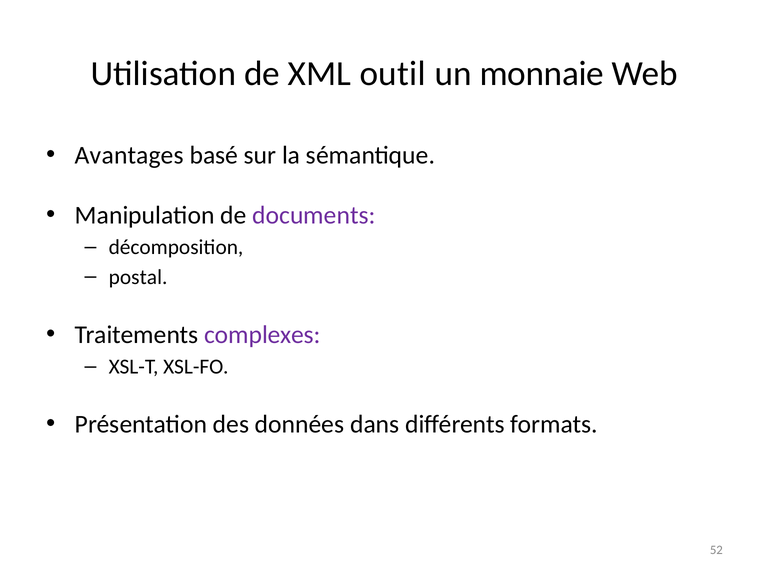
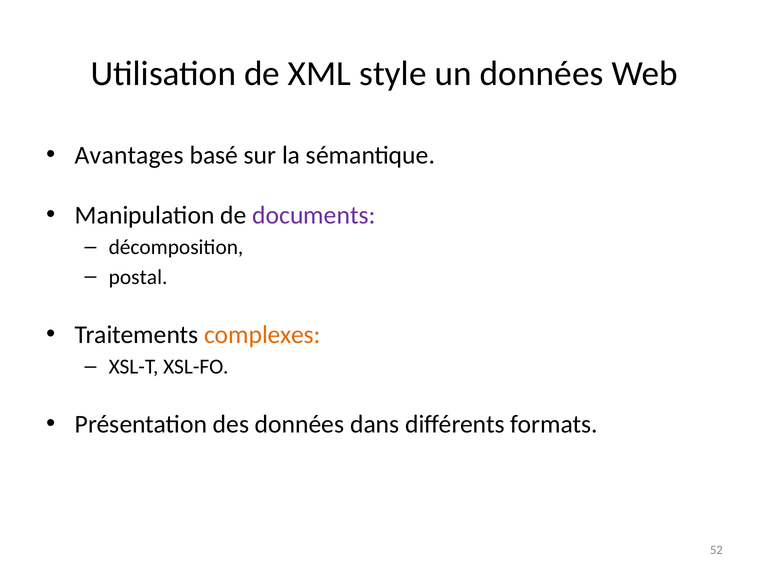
outil: outil -> style
un monnaie: monnaie -> données
complexes colour: purple -> orange
